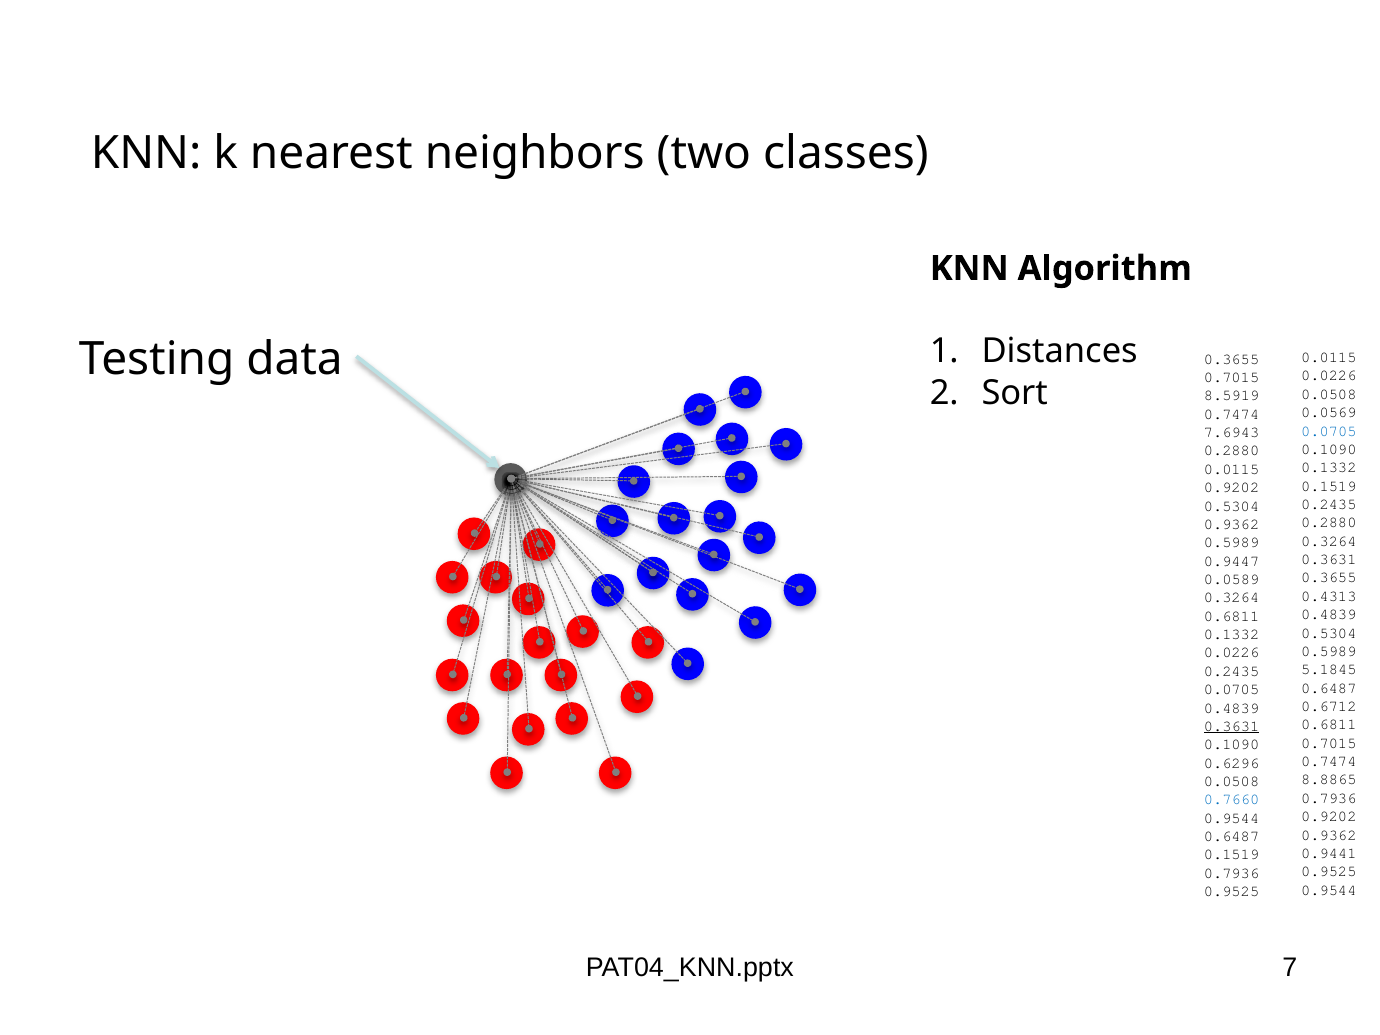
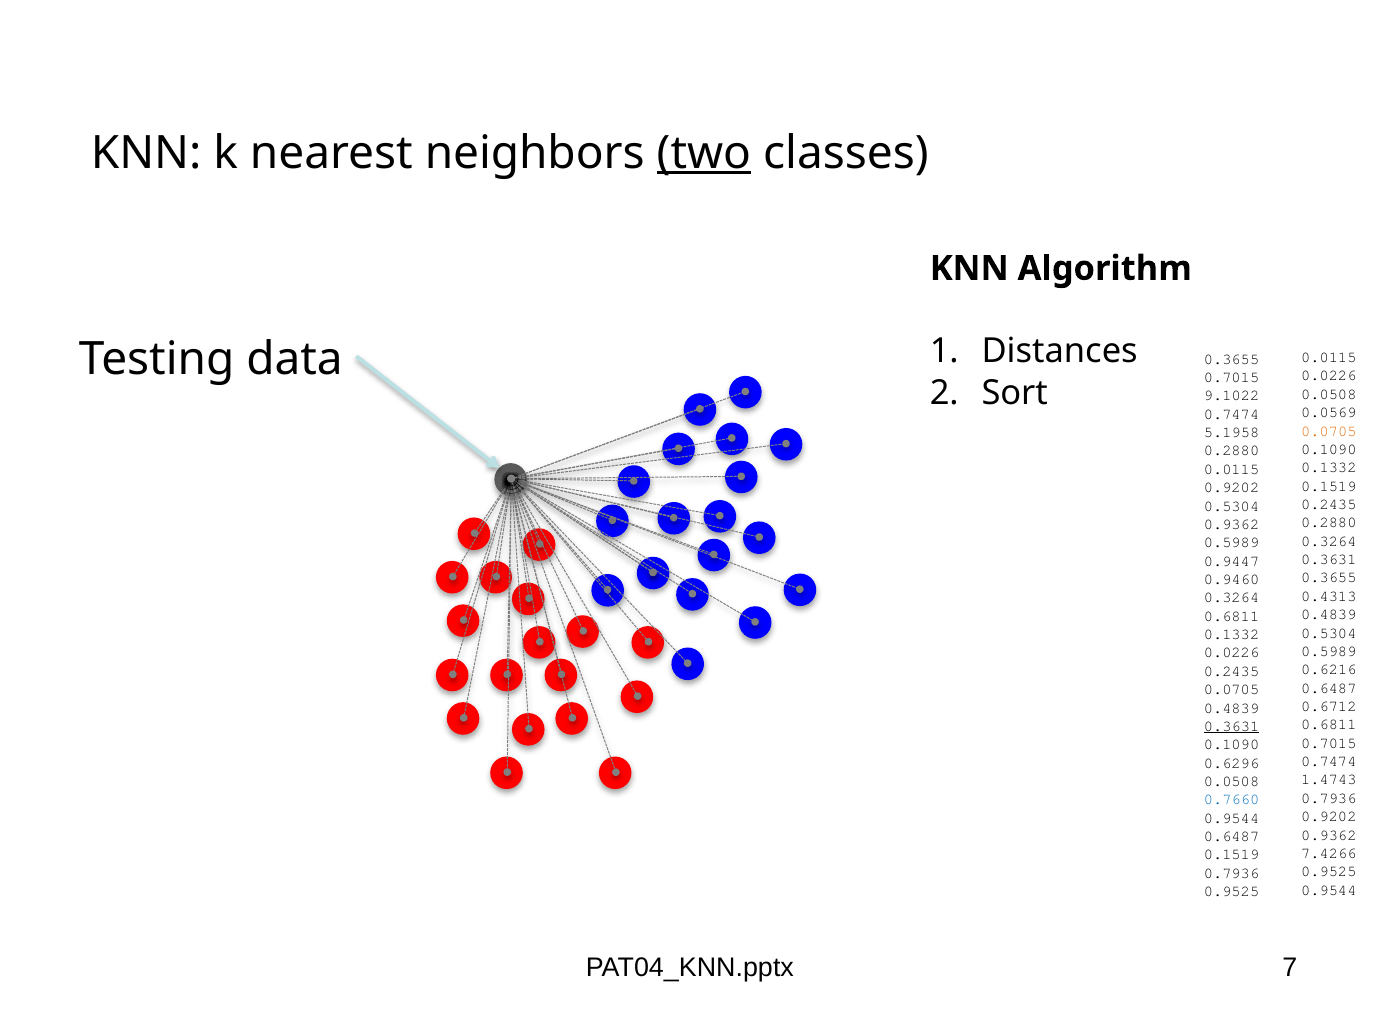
two underline: none -> present
8.5919: 8.5919 -> 9.1022
0.0705 at (1329, 431) colour: blue -> orange
7.6943: 7.6943 -> 5.1958
0.0589: 0.0589 -> 0.9460
5.1845: 5.1845 -> 0.6216
8.8865: 8.8865 -> 1.4743
0.9441: 0.9441 -> 7.4266
